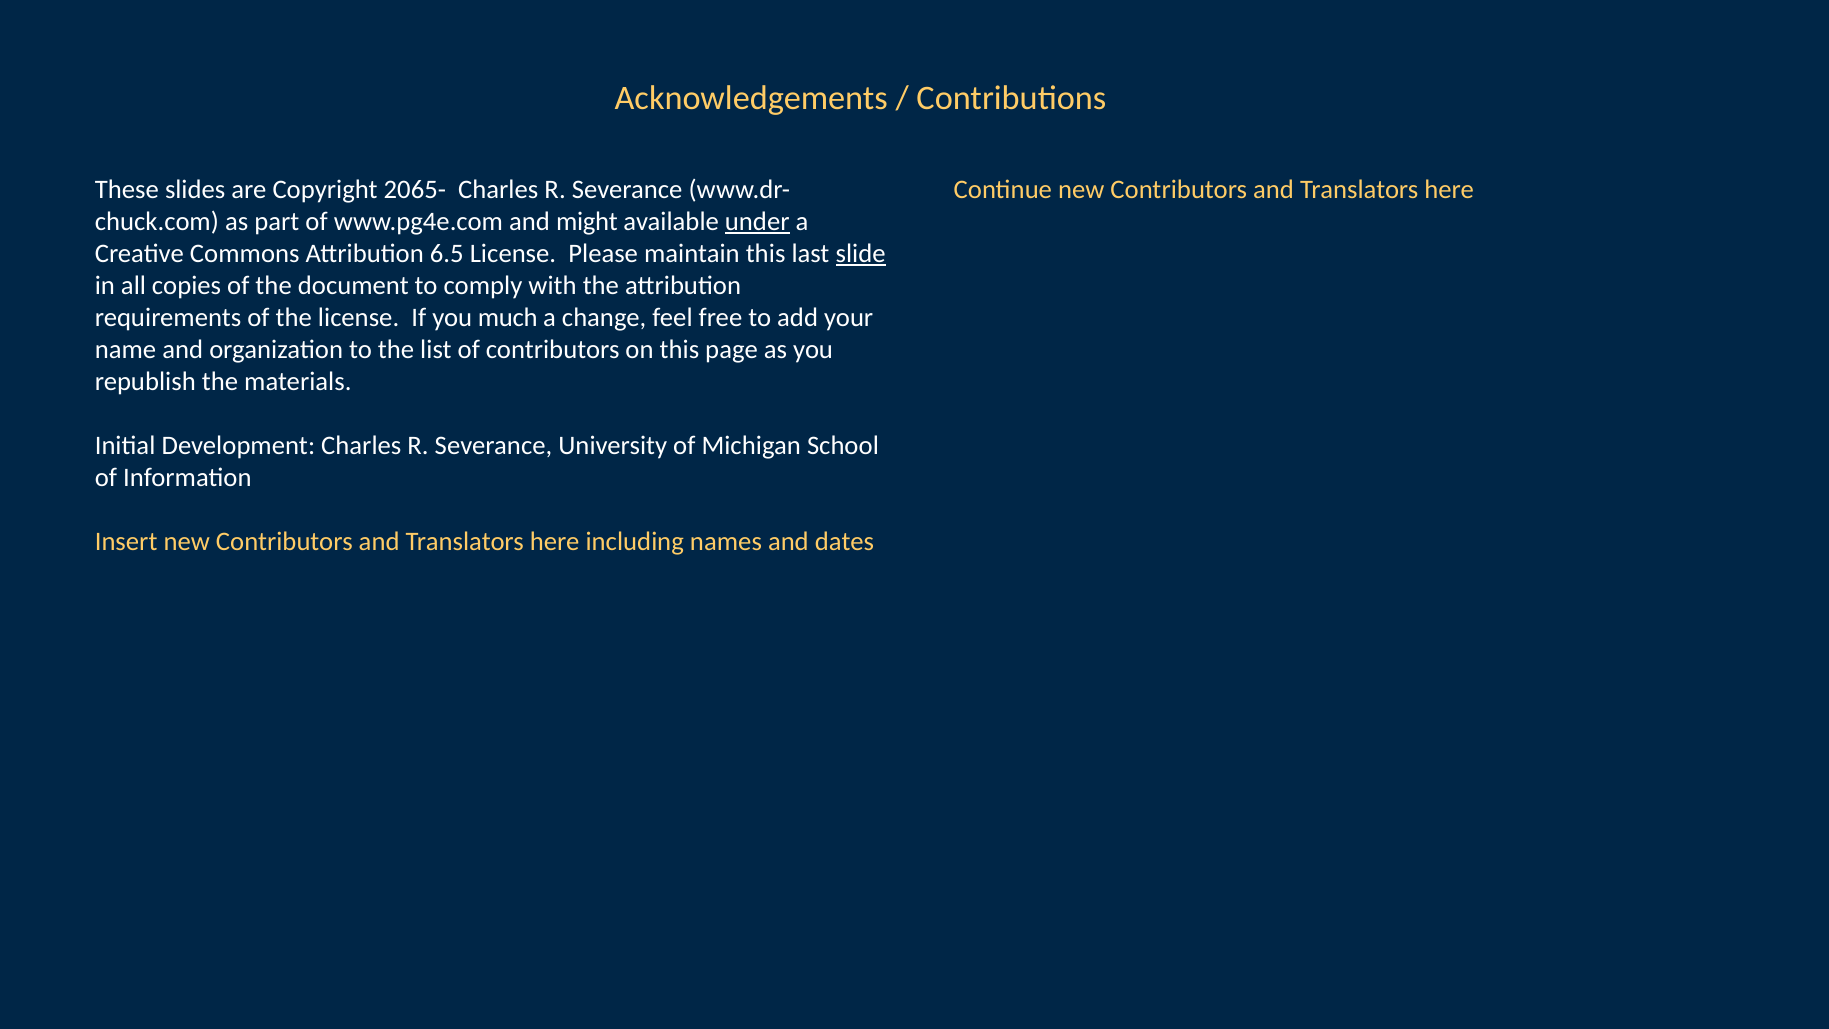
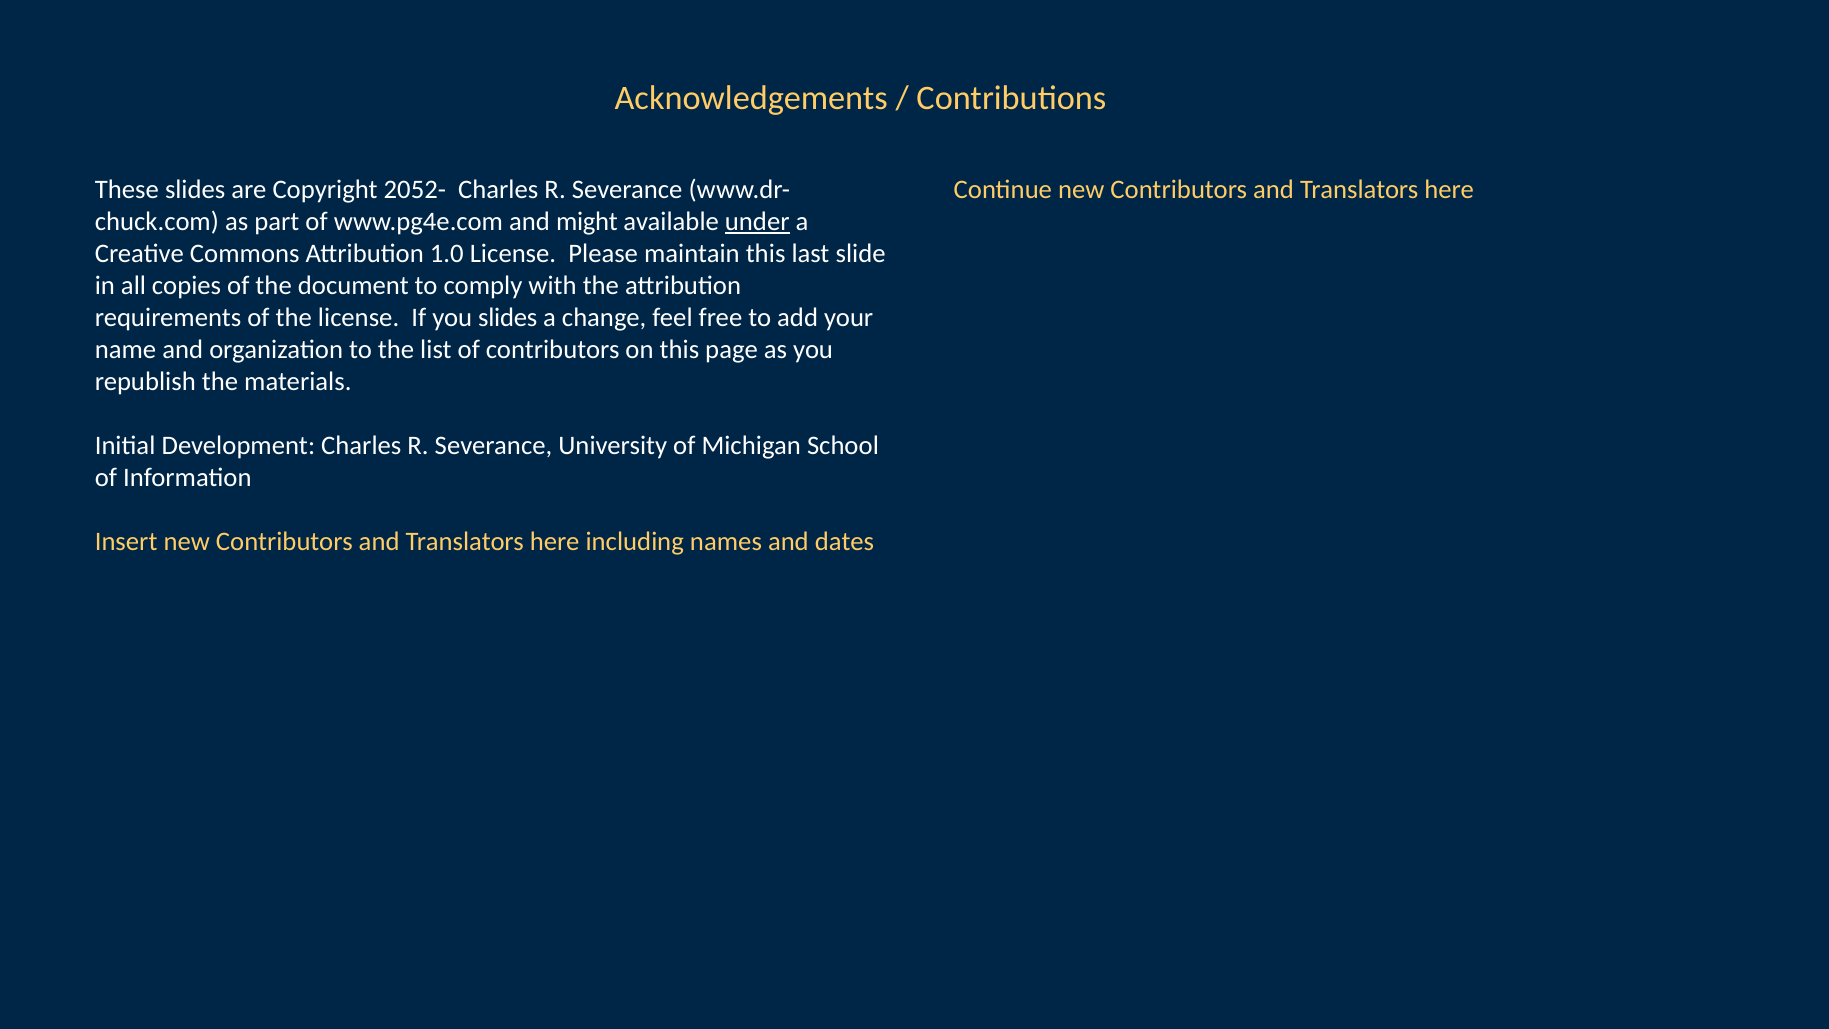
2065-: 2065- -> 2052-
6.5: 6.5 -> 1.0
slide underline: present -> none
you much: much -> slides
